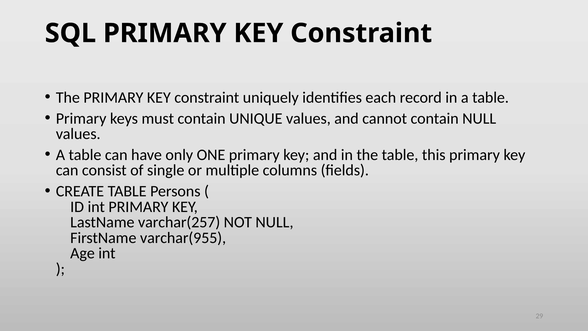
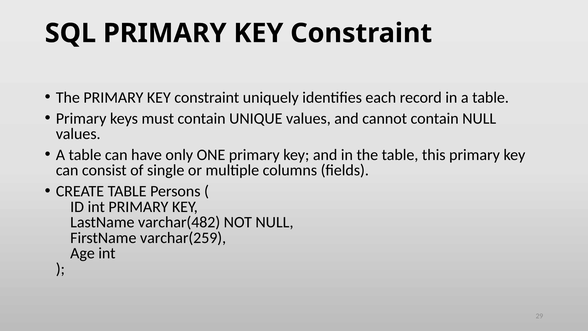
varchar(257: varchar(257 -> varchar(482
varchar(955: varchar(955 -> varchar(259
